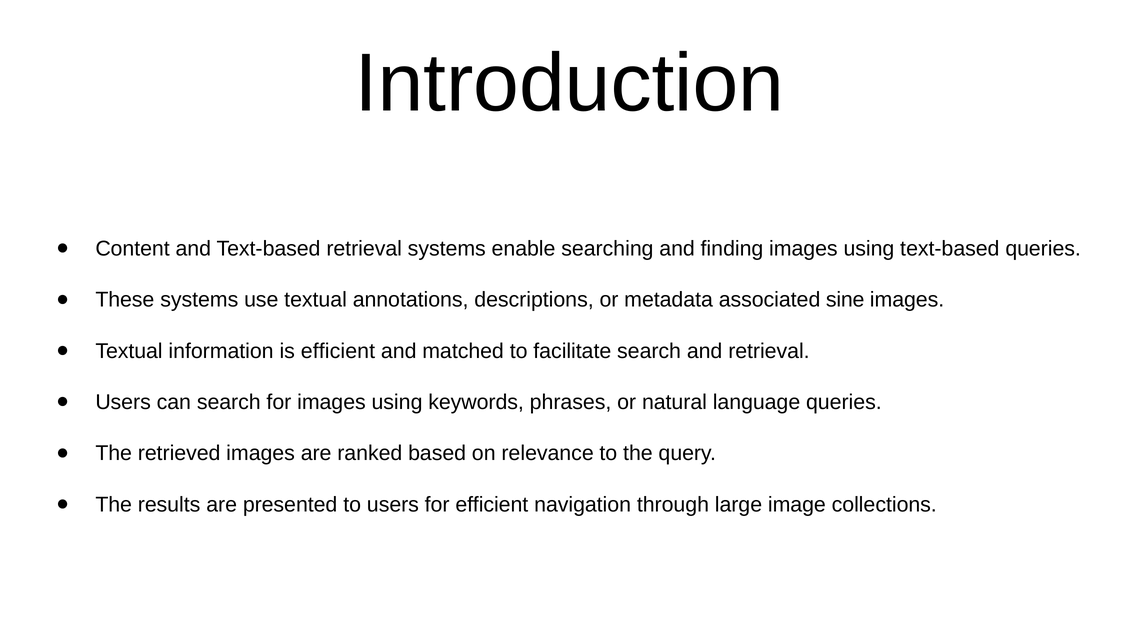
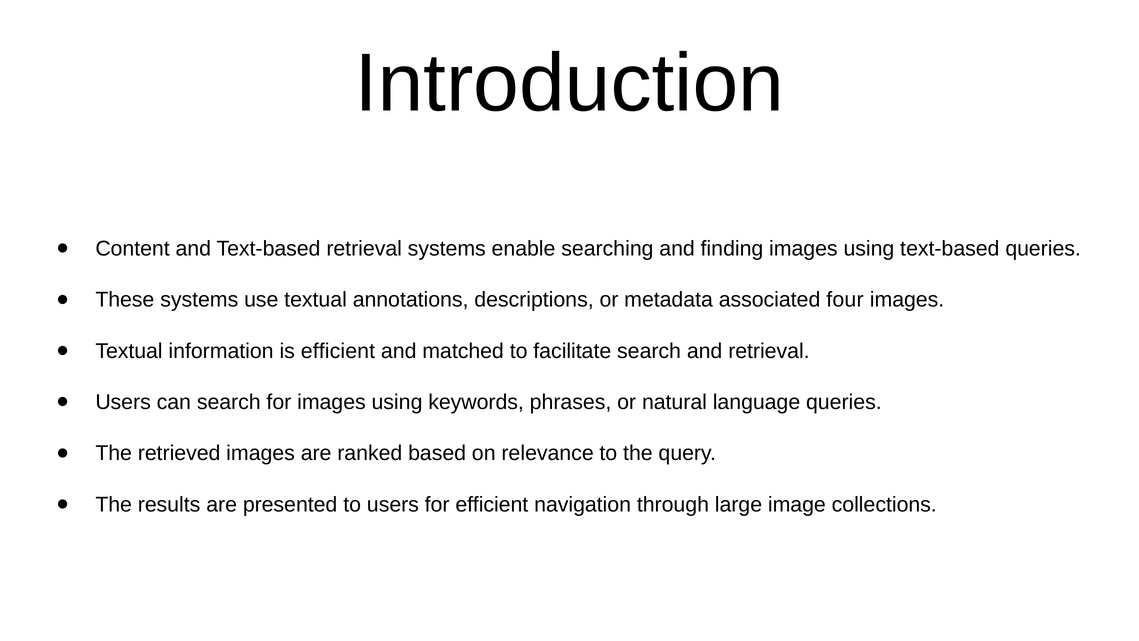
sine: sine -> four
